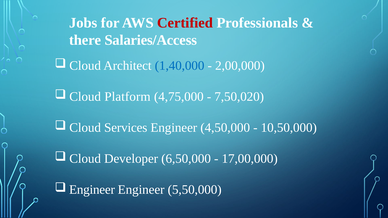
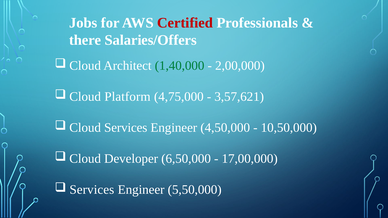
Salaries/Access: Salaries/Access -> Salaries/Offers
1,40,000 colour: blue -> green
7,50,020: 7,50,020 -> 3,57,621
Engineer at (92, 190): Engineer -> Services
